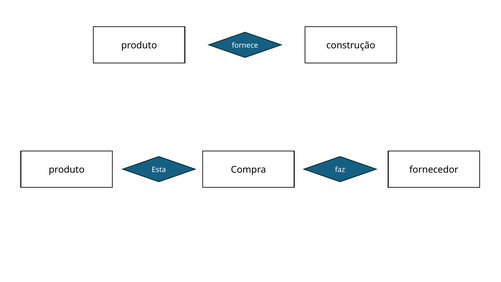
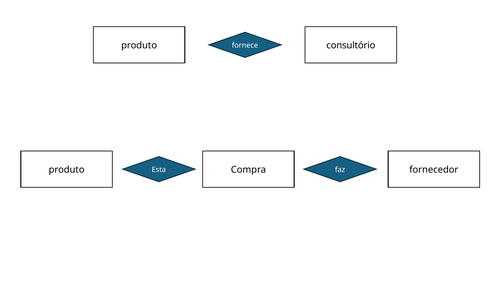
construção: construção -> consultório
